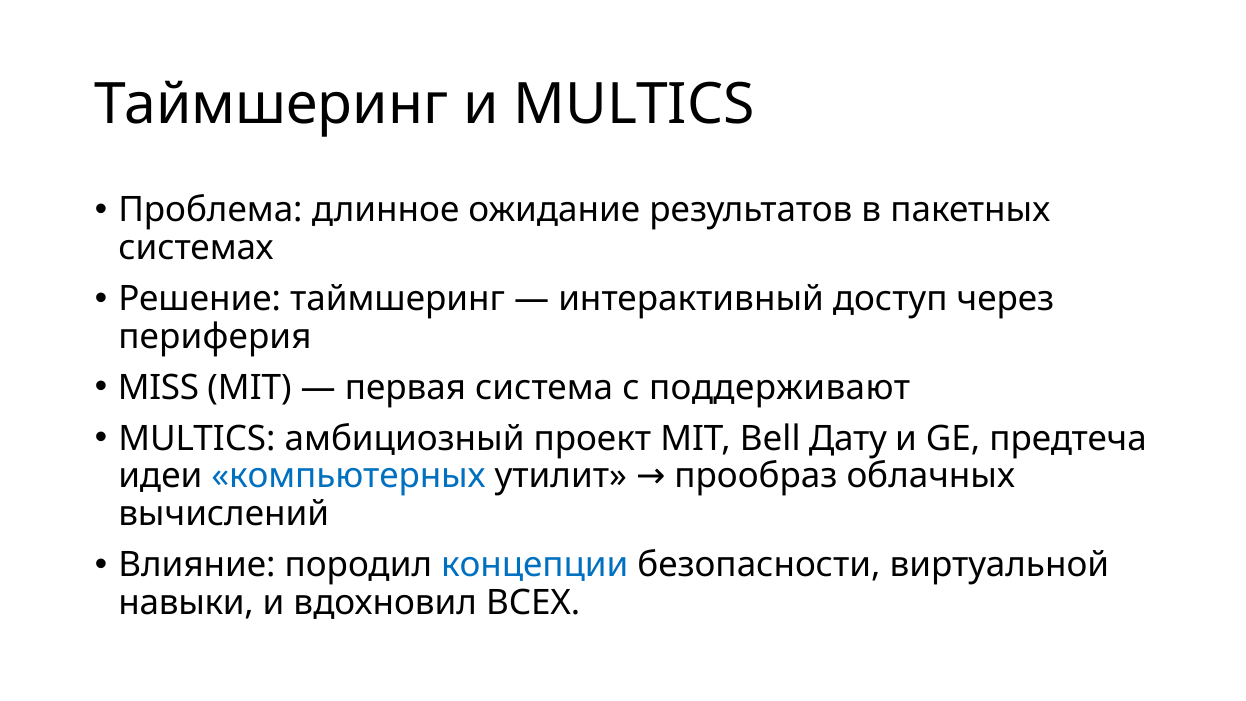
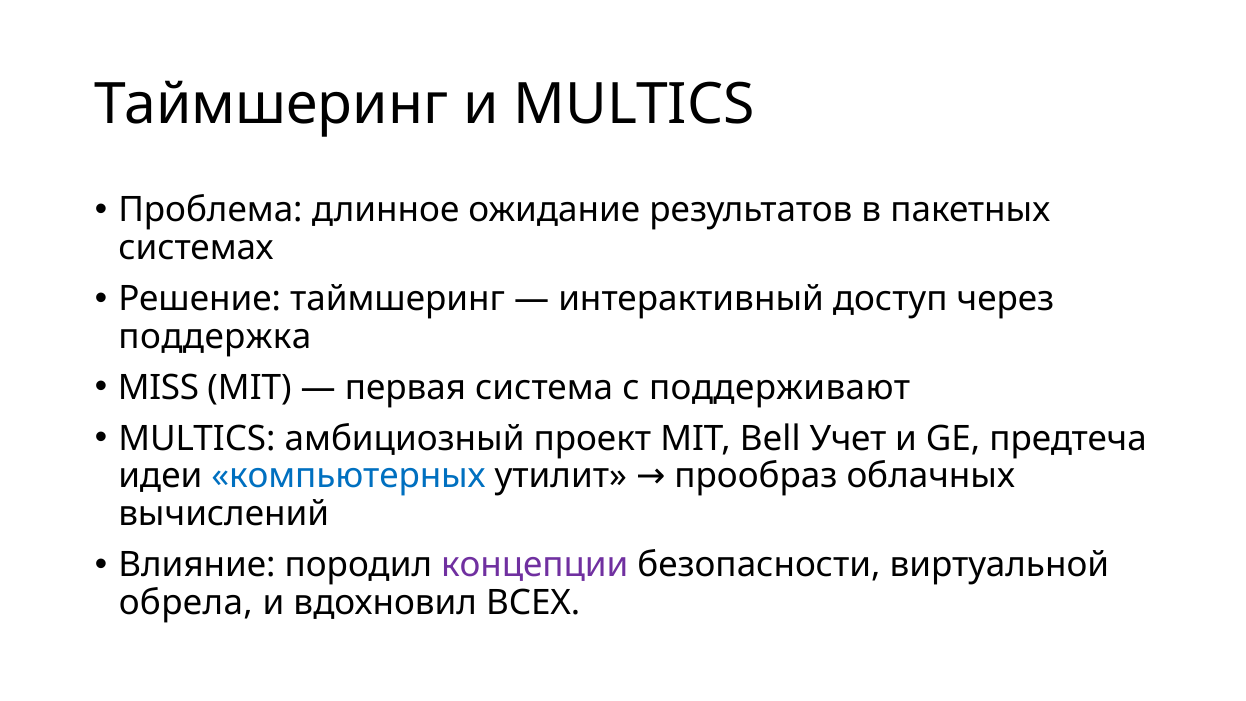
периферия: периферия -> поддержка
Дату: Дату -> Учет
концепции colour: blue -> purple
навыки: навыки -> обрела
